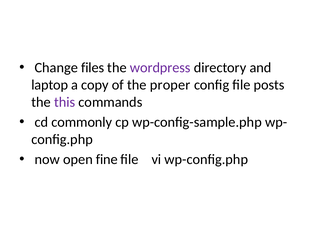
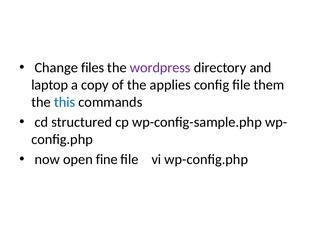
proper: proper -> applies
posts: posts -> them
this colour: purple -> blue
commonly: commonly -> structured
